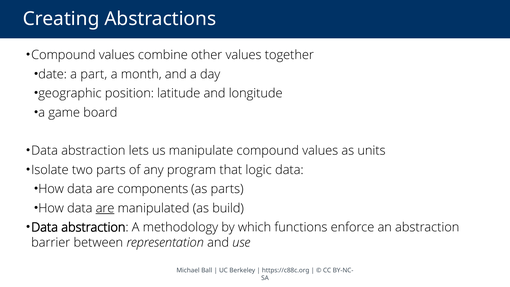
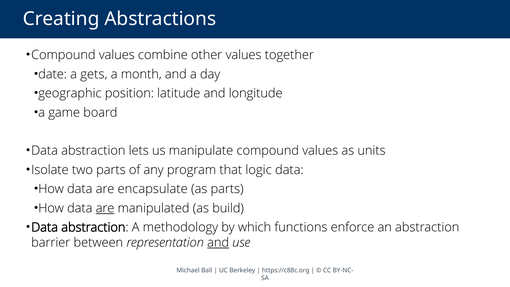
part: part -> gets
components: components -> encapsulate
and at (218, 243) underline: none -> present
